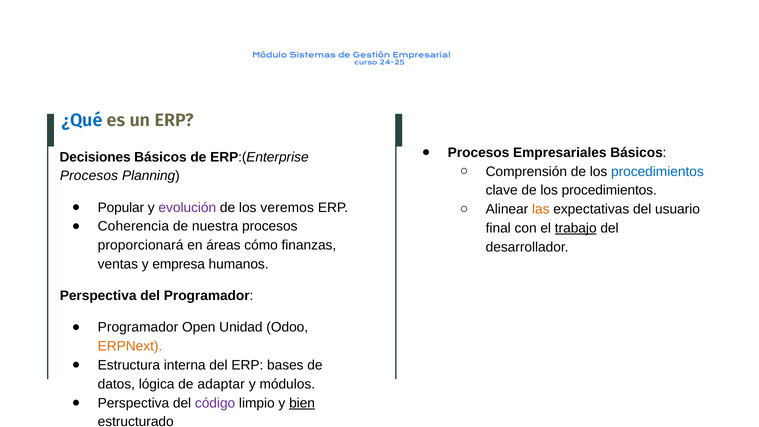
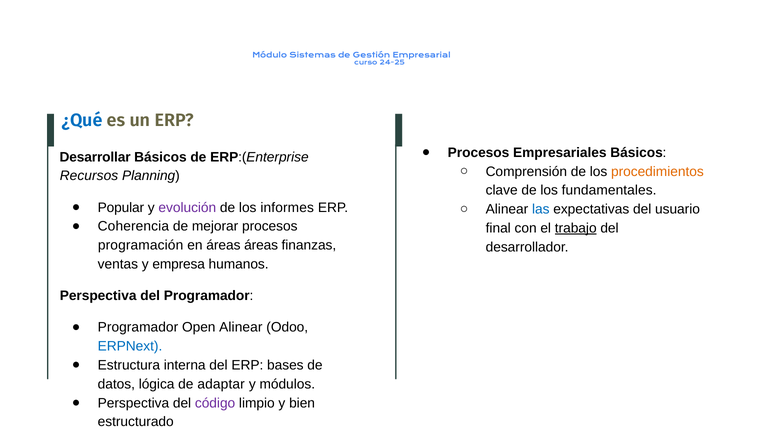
Decisiones: Decisiones -> Desarrollar
procedimientos at (657, 171) colour: blue -> orange
Procesos at (89, 176): Procesos -> Recursos
clave de los procedimientos: procedimientos -> fundamentales
veremos: veremos -> informes
las colour: orange -> blue
nuestra: nuestra -> mejorar
proporcionará: proporcionará -> programación
áreas cómo: cómo -> áreas
Open Unidad: Unidad -> Alinear
ERPNext colour: orange -> blue
bien underline: present -> none
